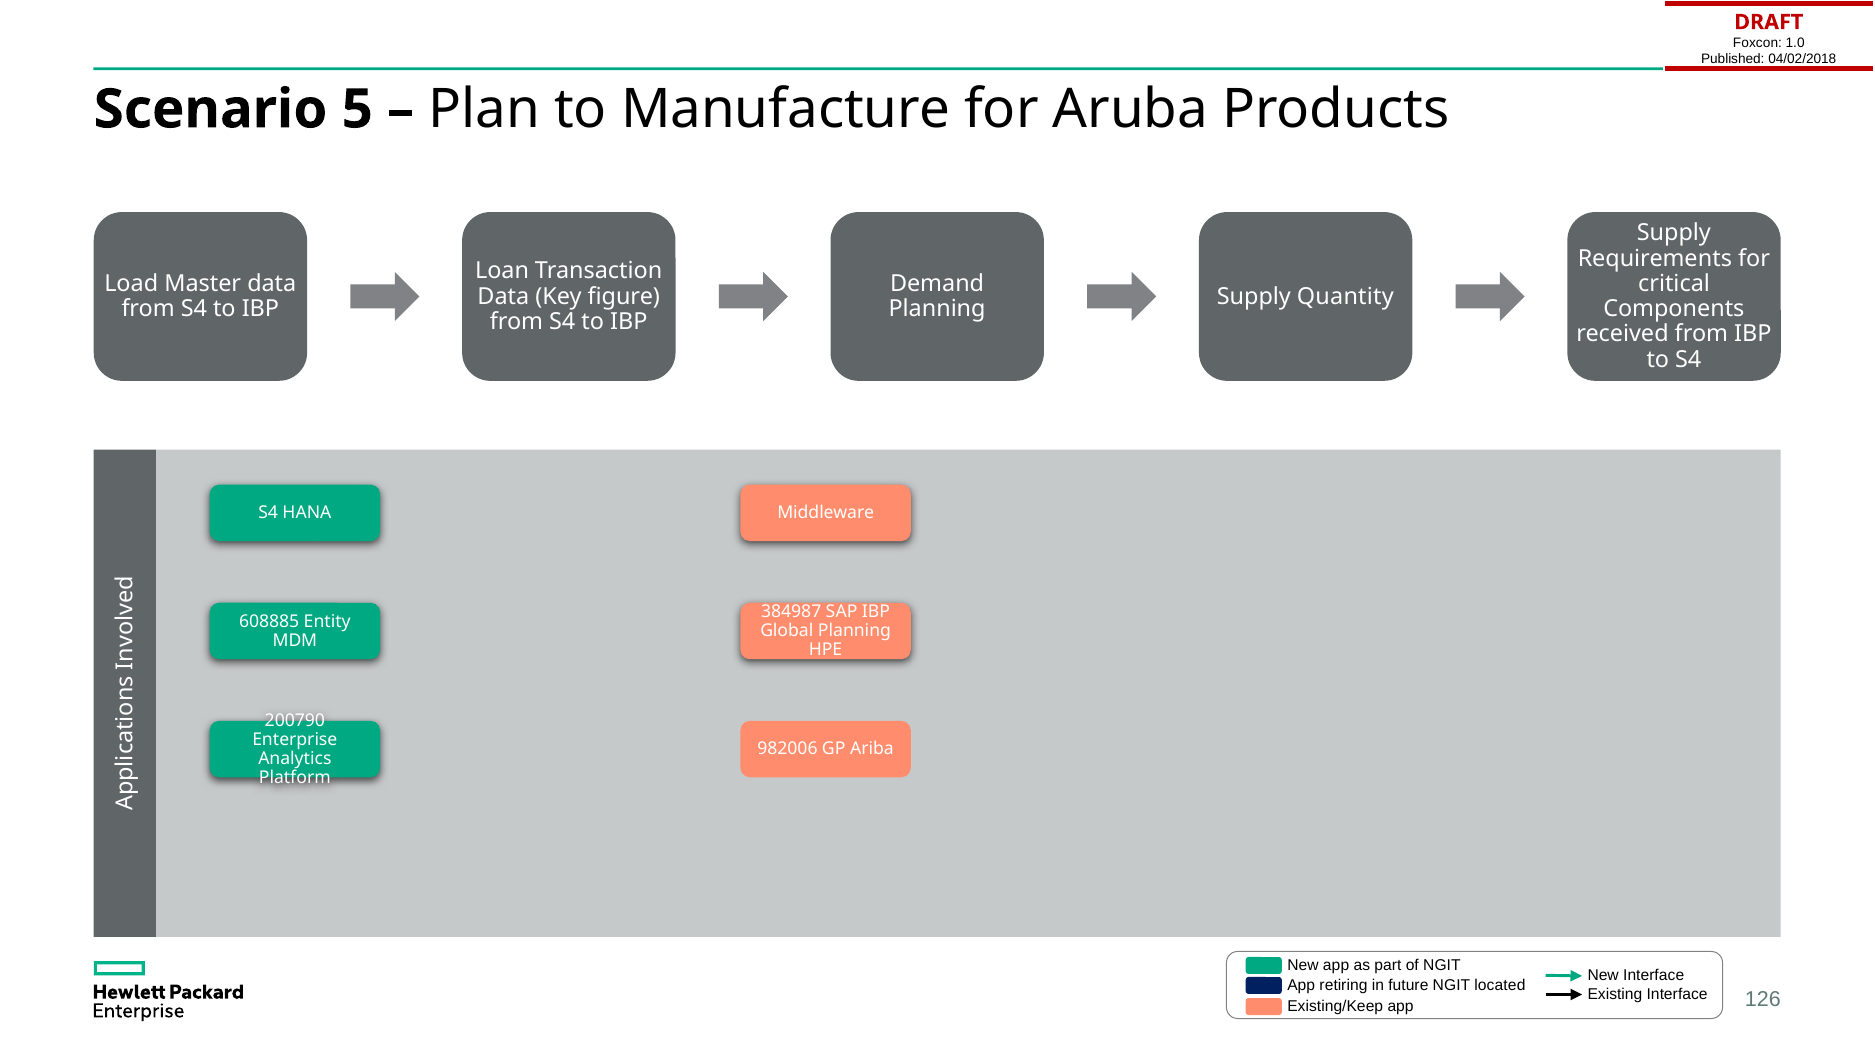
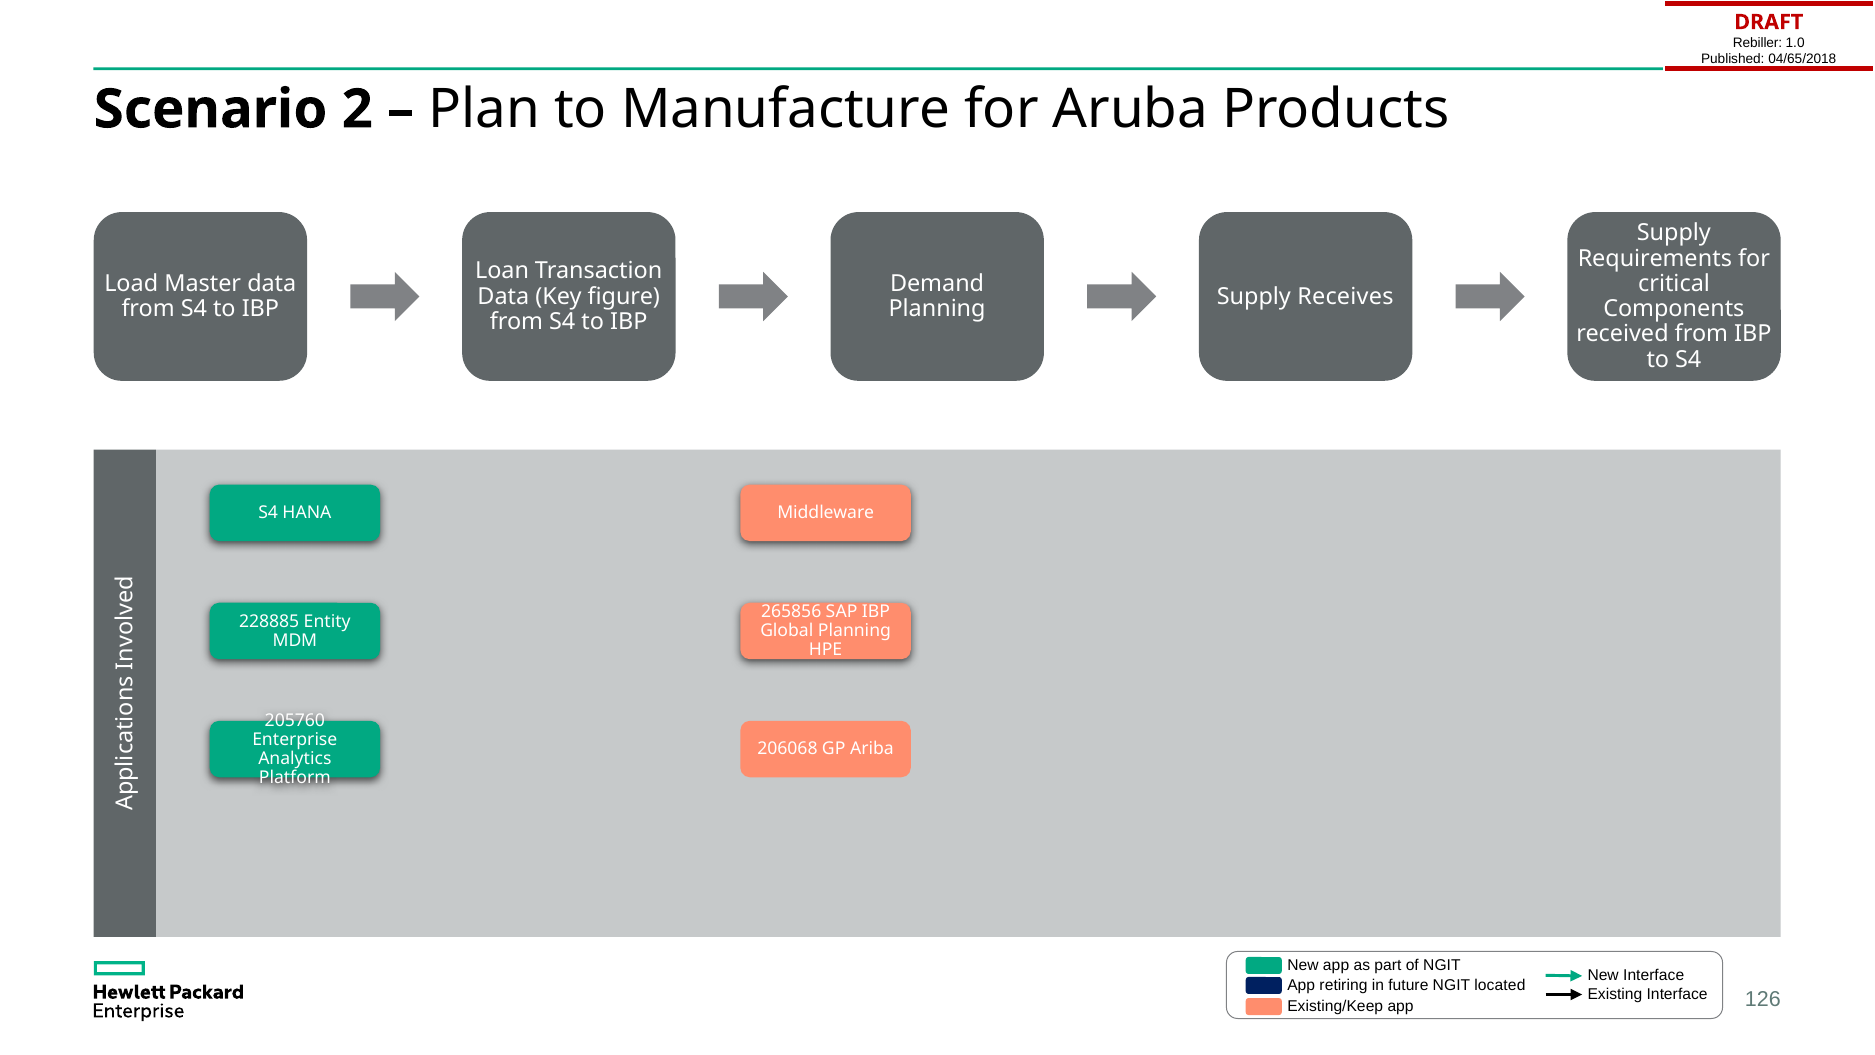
Foxcon: Foxcon -> Rebiller
04/02/2018: 04/02/2018 -> 04/65/2018
5: 5 -> 2
Quantity: Quantity -> Receives
384987: 384987 -> 265856
608885: 608885 -> 228885
200790: 200790 -> 205760
982006: 982006 -> 206068
